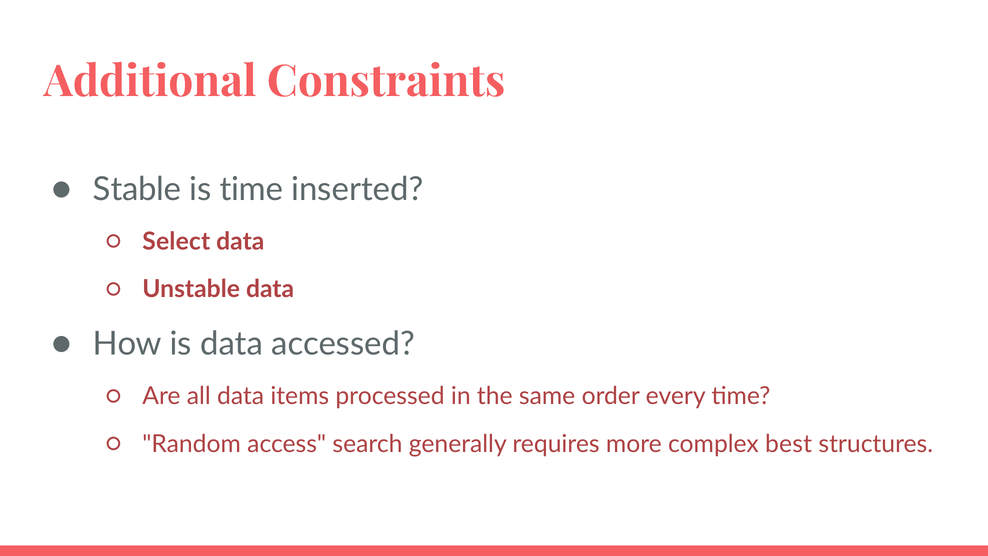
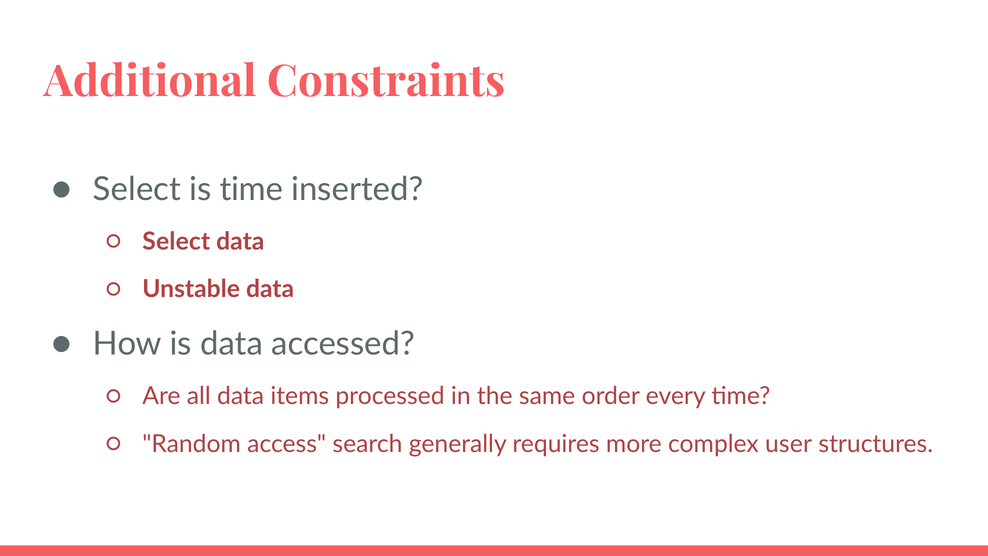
Stable at (137, 189): Stable -> Select
best: best -> user
